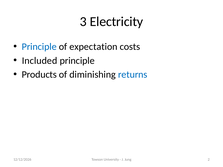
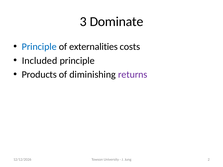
Electricity: Electricity -> Dominate
expectation: expectation -> externalities
returns colour: blue -> purple
